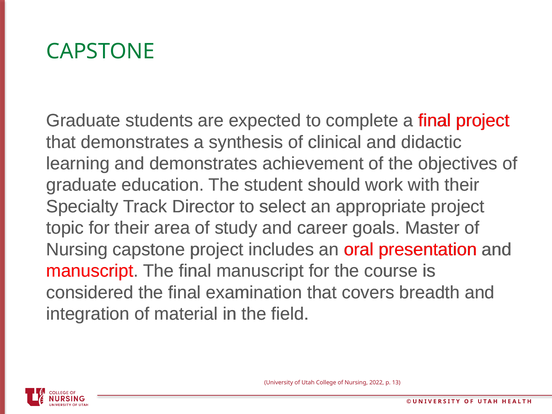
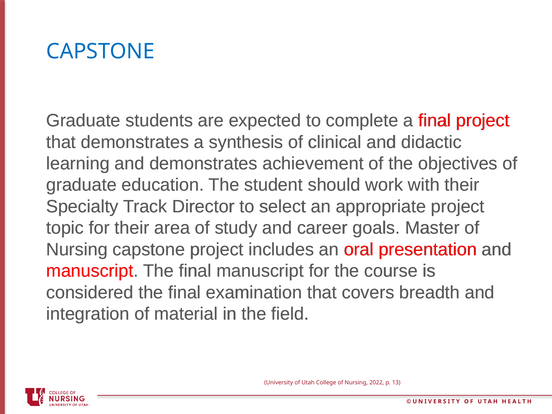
CAPSTONE at (100, 52) colour: green -> blue
